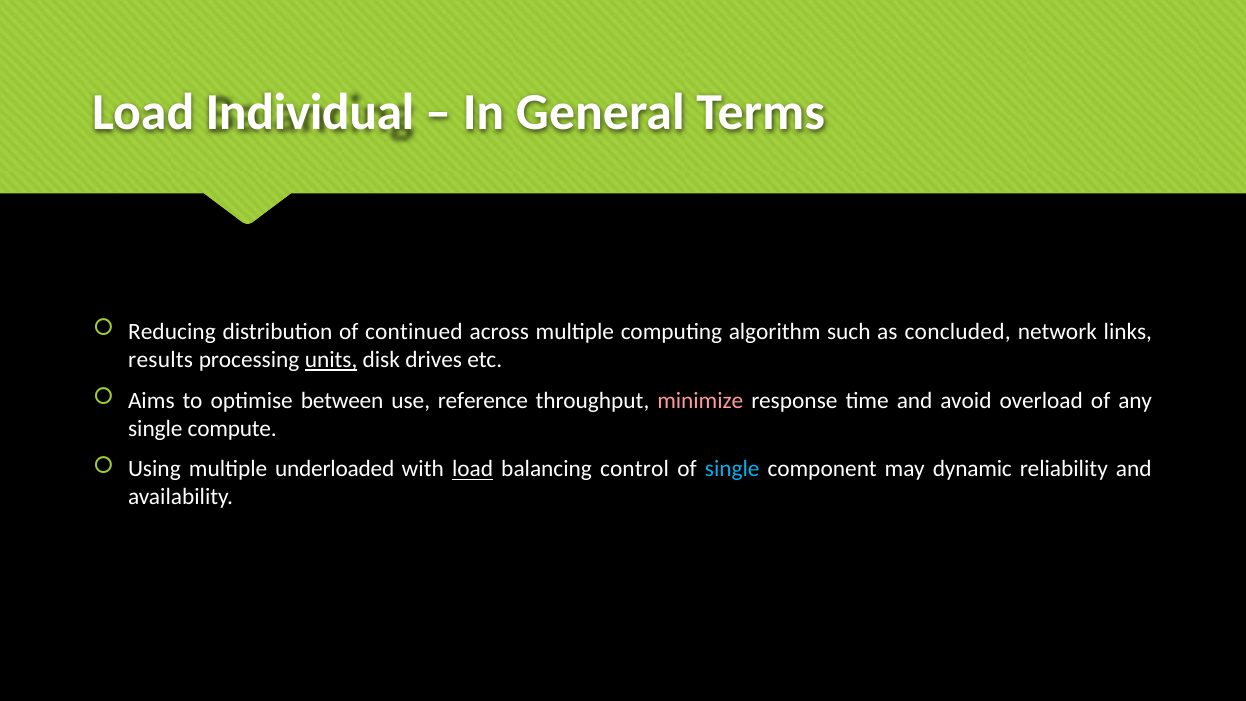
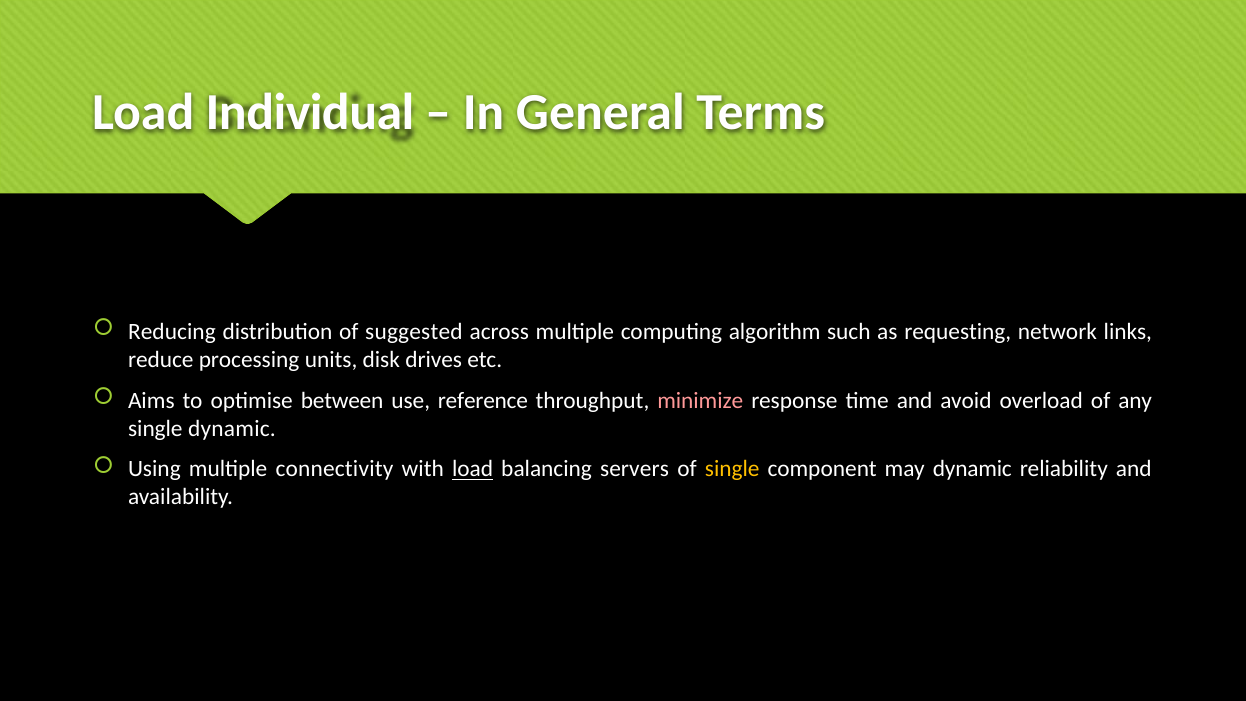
continued: continued -> suggested
concluded: concluded -> requesting
results: results -> reduce
units underline: present -> none
single compute: compute -> dynamic
underloaded: underloaded -> connectivity
control: control -> servers
single at (732, 469) colour: light blue -> yellow
